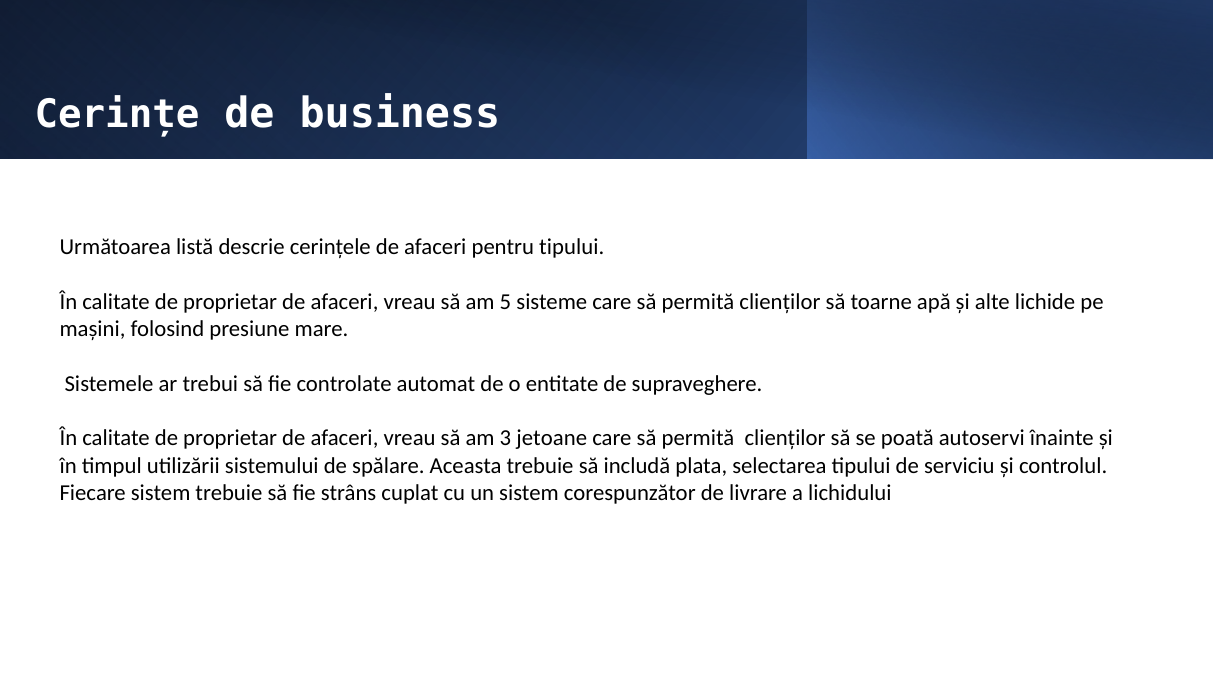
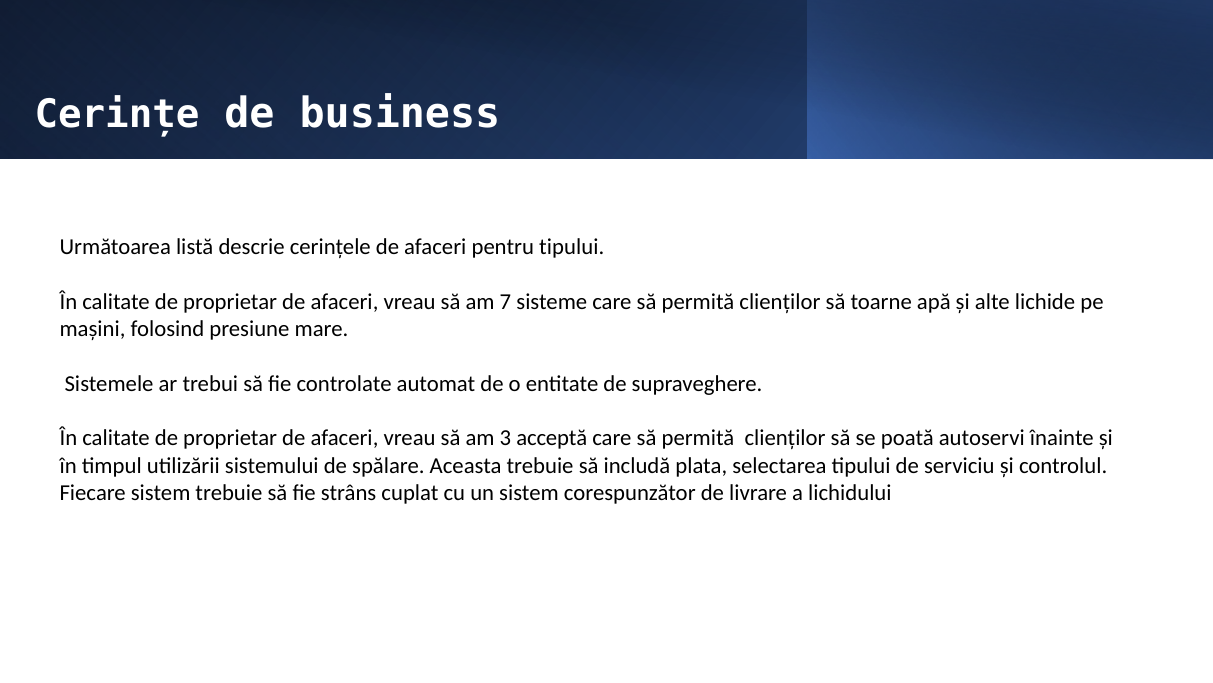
5: 5 -> 7
jetoane: jetoane -> acceptă
